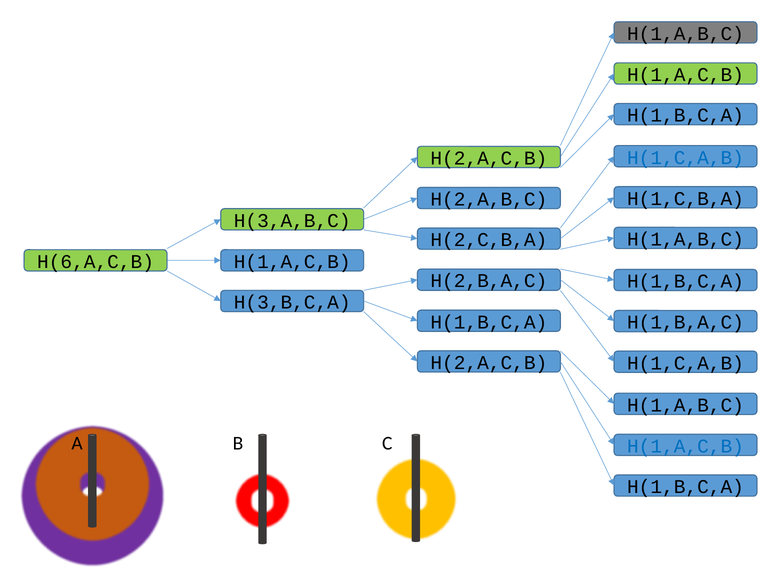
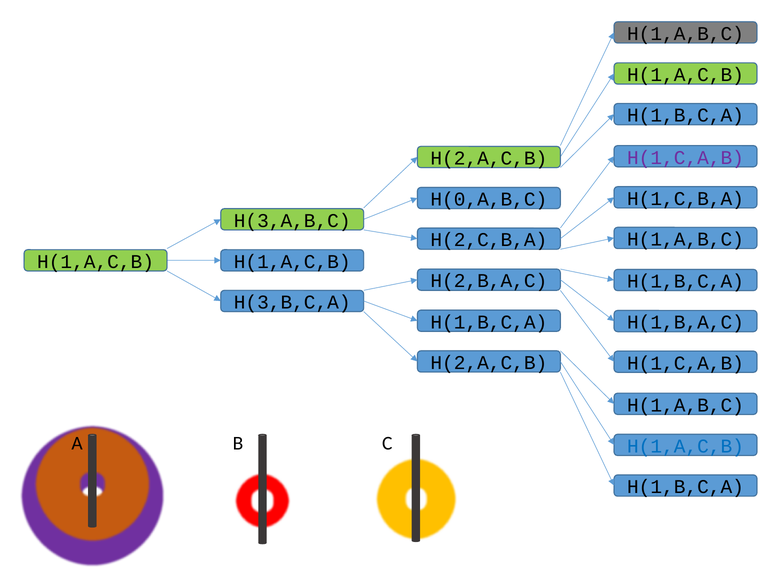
H(1,C,A,B at (685, 157) colour: blue -> purple
H(2,A,B,C: H(2,A,B,C -> H(0,A,B,C
H(6,A,C,B at (96, 261): H(6,A,C,B -> H(1,A,C,B
